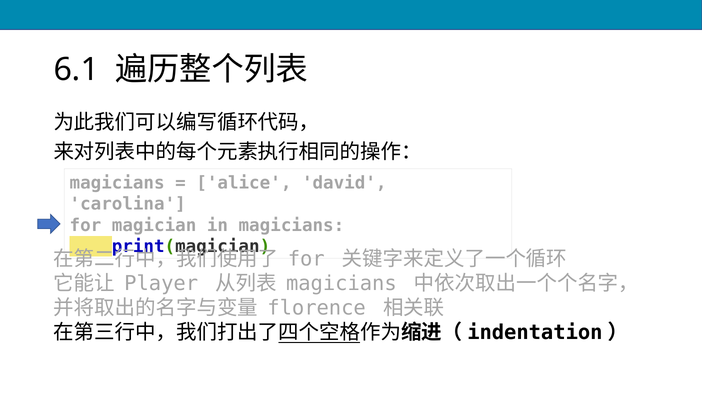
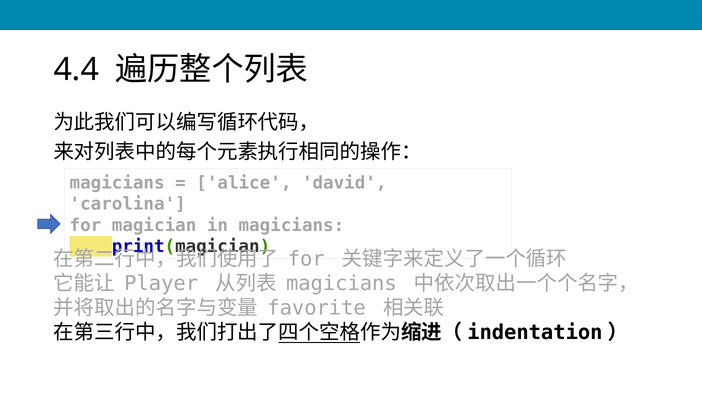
6.1: 6.1 -> 4.4
florence: florence -> favorite
